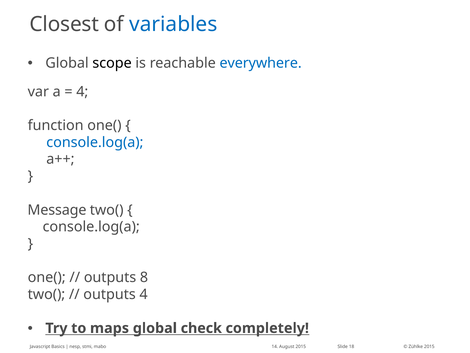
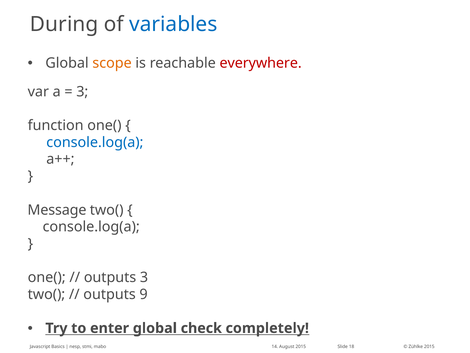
Closest: Closest -> During
scope colour: black -> orange
everywhere colour: blue -> red
4 at (82, 92): 4 -> 3
outputs 8: 8 -> 3
outputs 4: 4 -> 9
maps: maps -> enter
